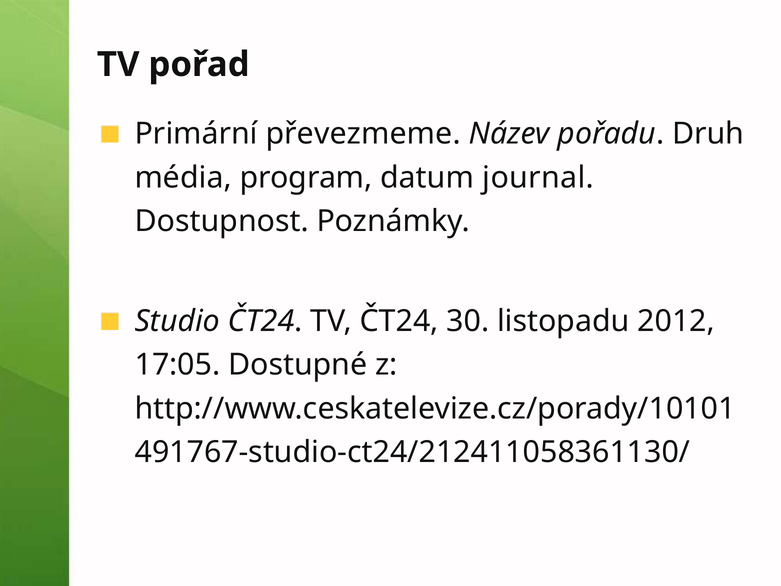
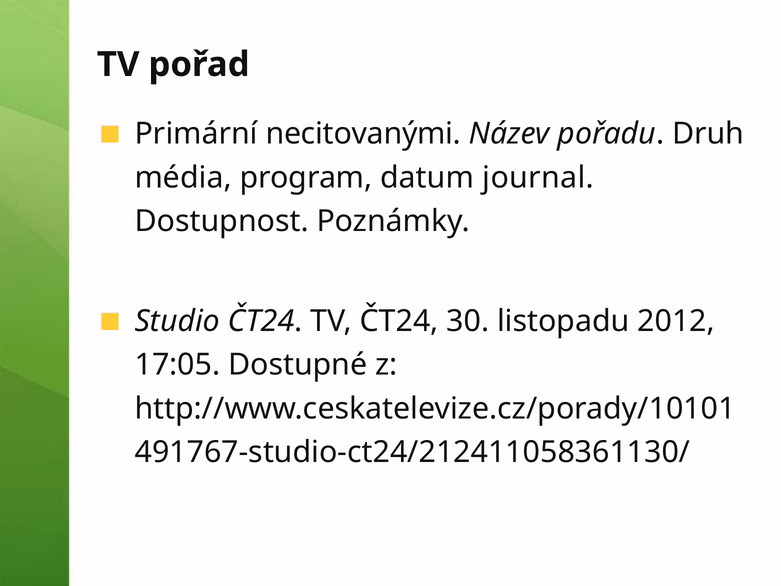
převezmeme: převezmeme -> necitovanými
